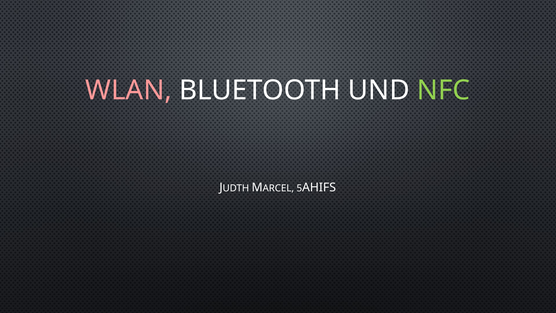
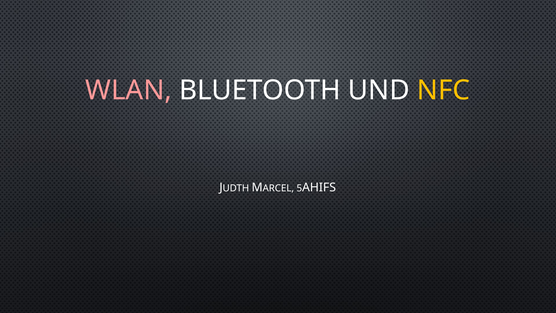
NFC colour: light green -> yellow
